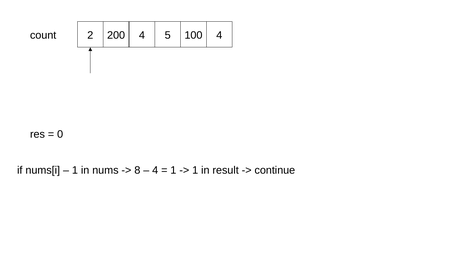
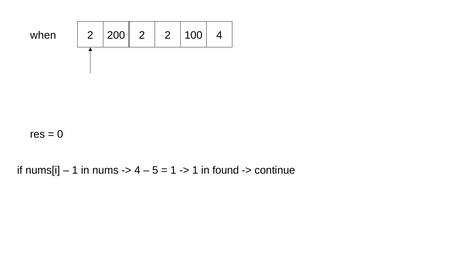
count: count -> when
2 4: 4 -> 2
200 5: 5 -> 2
8 at (137, 170): 8 -> 4
4 at (155, 170): 4 -> 5
result: result -> found
